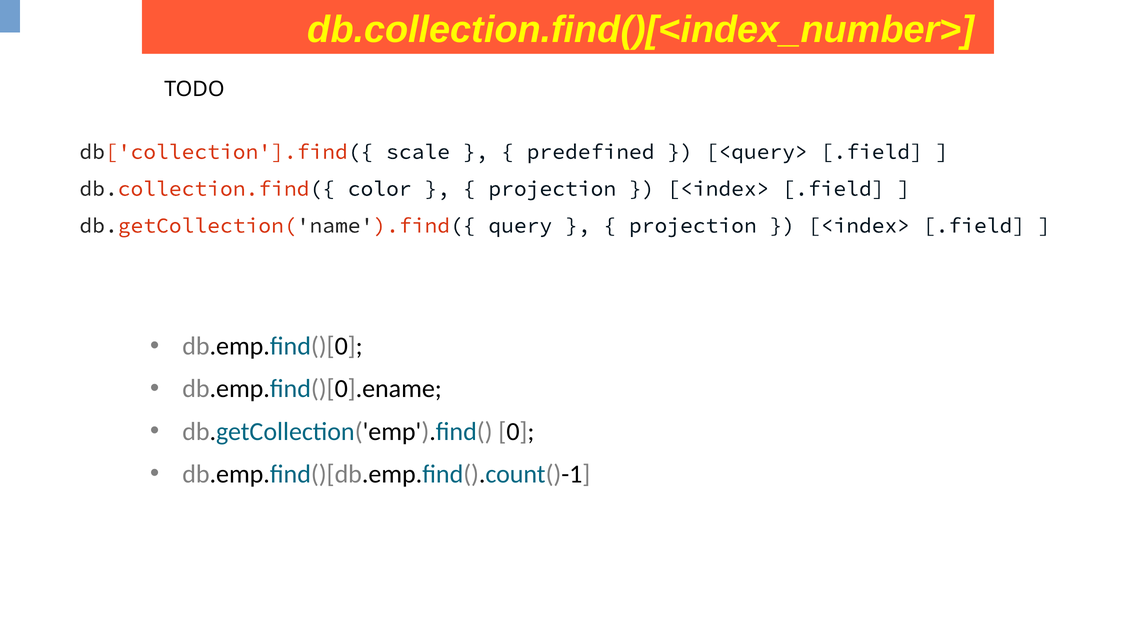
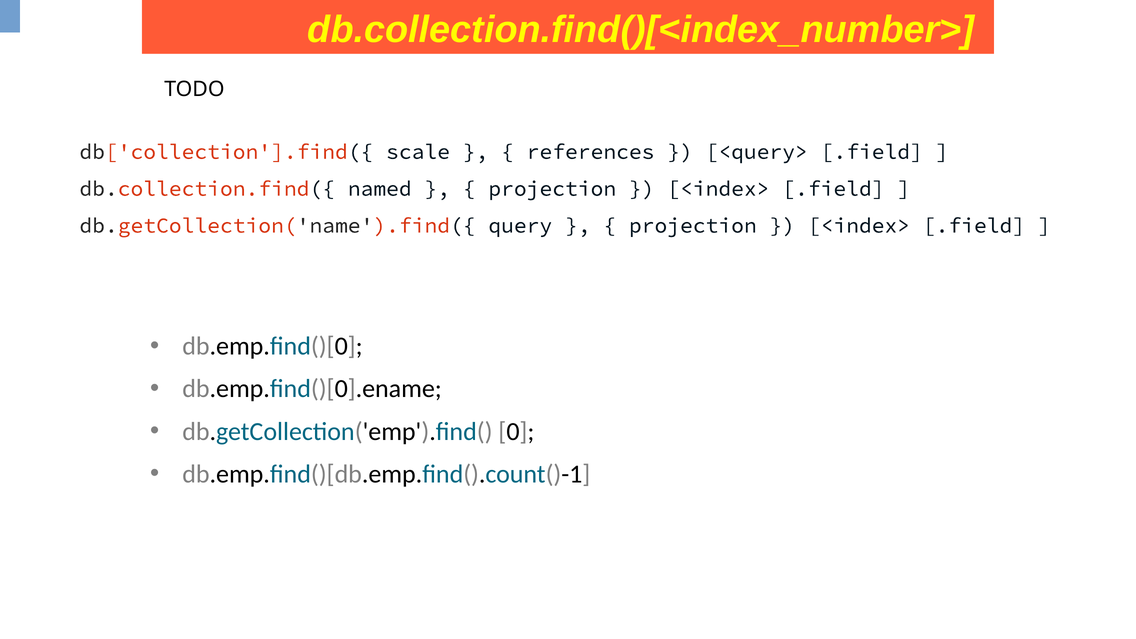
predefined: predefined -> references
color: color -> named
